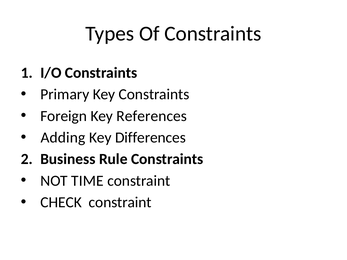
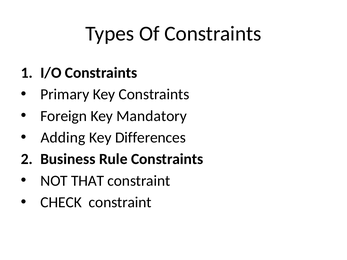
References: References -> Mandatory
TIME: TIME -> THAT
